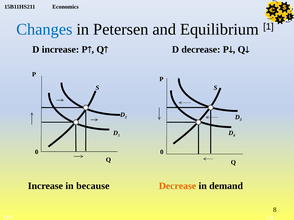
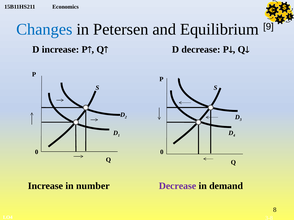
Equilibrium 1: 1 -> 9
because: because -> number
Decrease at (177, 186) colour: orange -> purple
